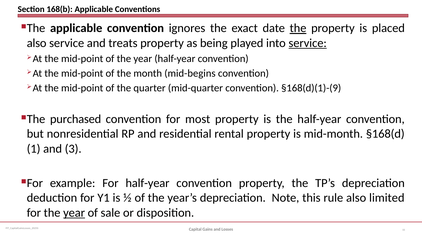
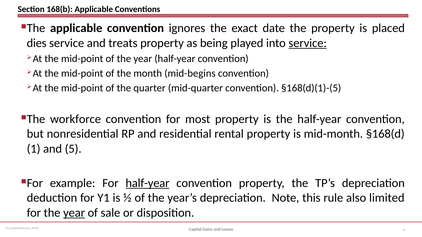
the at (298, 28) underline: present -> none
also at (37, 43): also -> dies
§168(d)(1)-(9: §168(d)(1)-(9 -> §168(d)(1)-(5
purchased: purchased -> workforce
3: 3 -> 5
half-year at (148, 183) underline: none -> present
